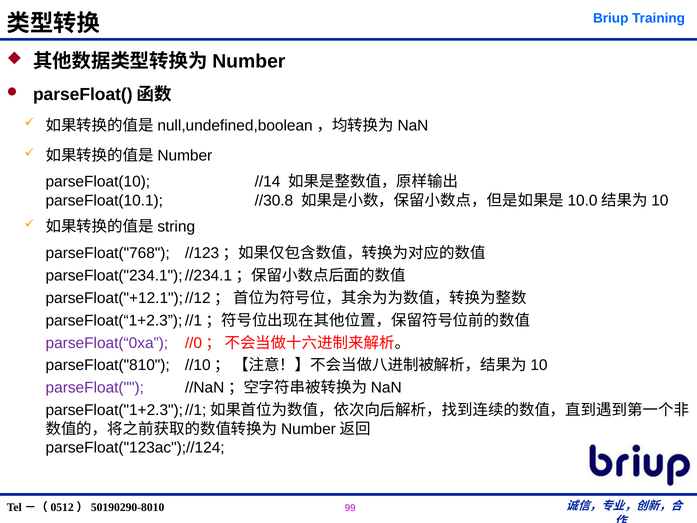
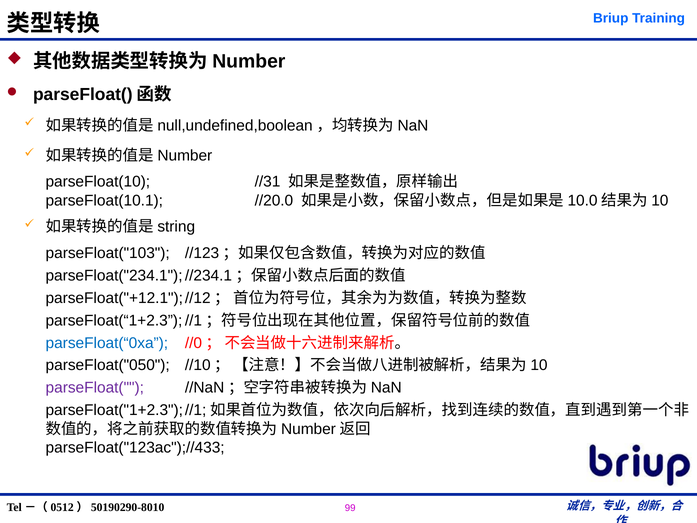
//14: //14 -> //31
//30.8: //30.8 -> //20.0
parseFloat("768: parseFloat("768 -> parseFloat("103
parseFloat(“0xa colour: purple -> blue
parseFloat("810: parseFloat("810 -> parseFloat("050
parseFloat("123ac");//124: parseFloat("123ac");//124 -> parseFloat("123ac");//433
